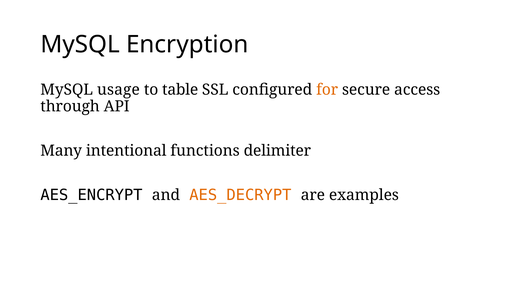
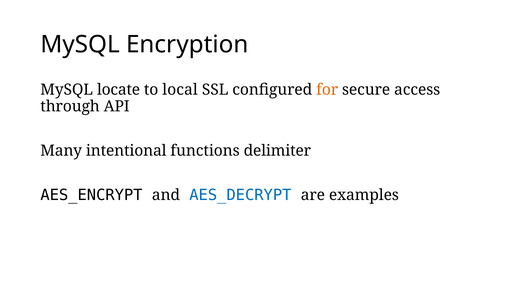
usage: usage -> locate
table: table -> local
AES_DECRYPT colour: orange -> blue
